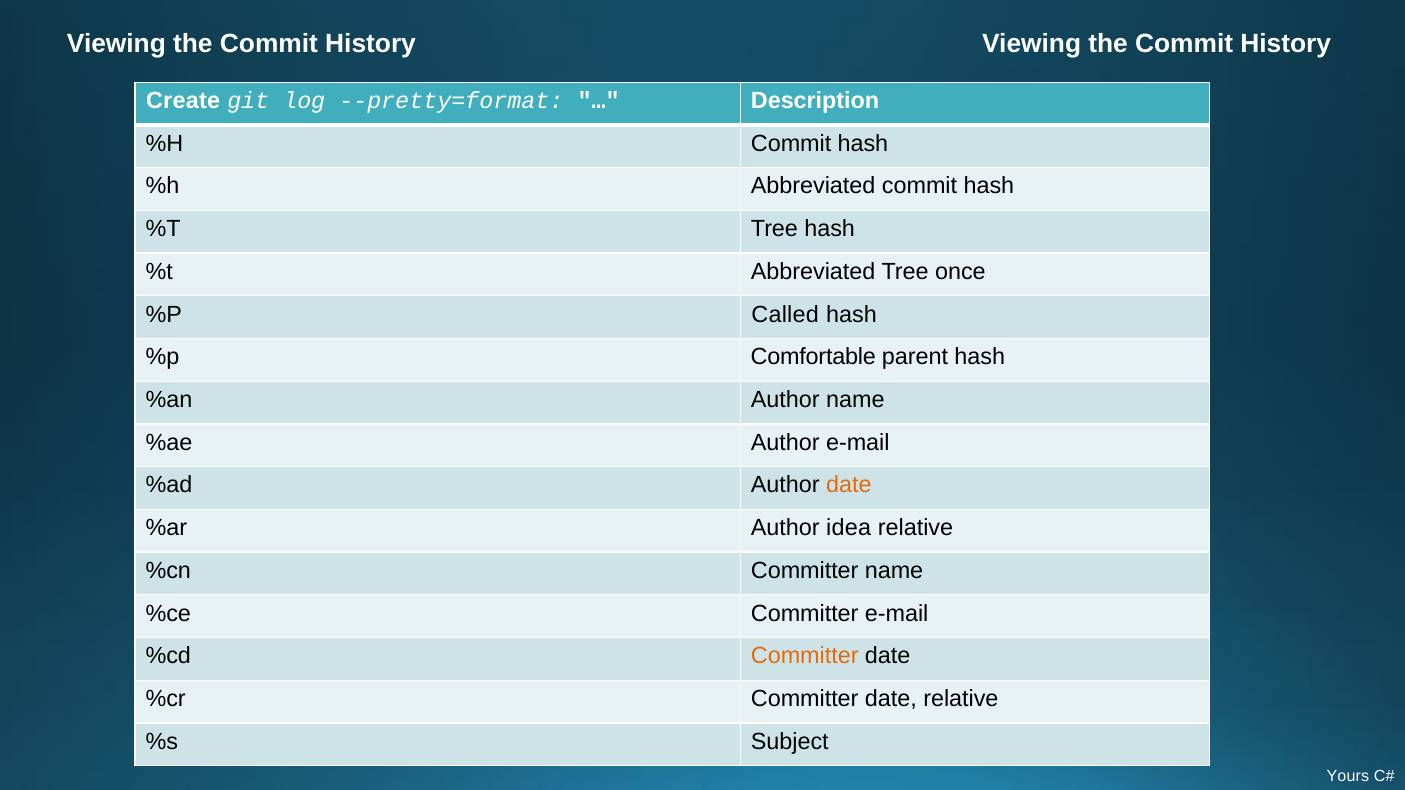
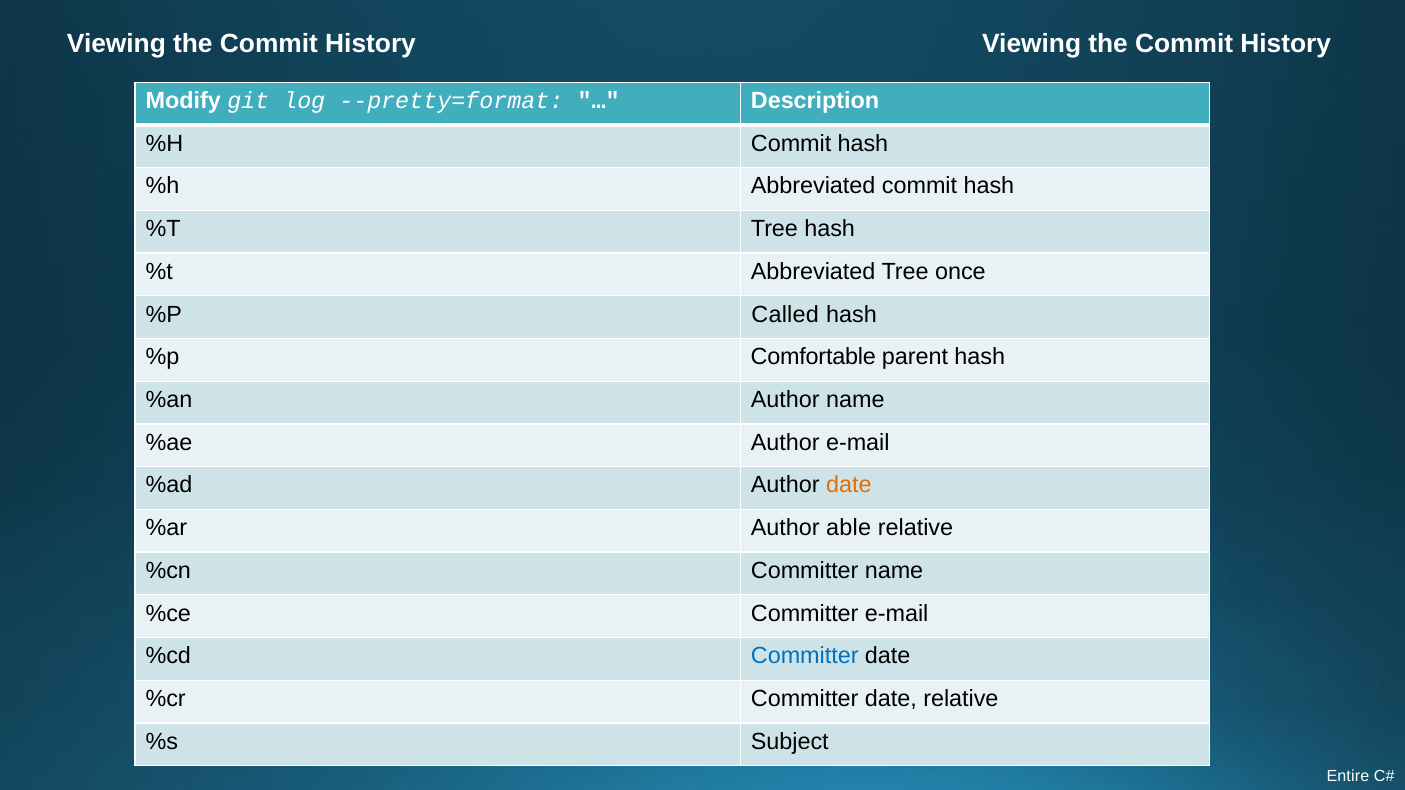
Create: Create -> Modify
idea: idea -> able
Committer at (805, 656) colour: orange -> blue
Yours: Yours -> Entire
